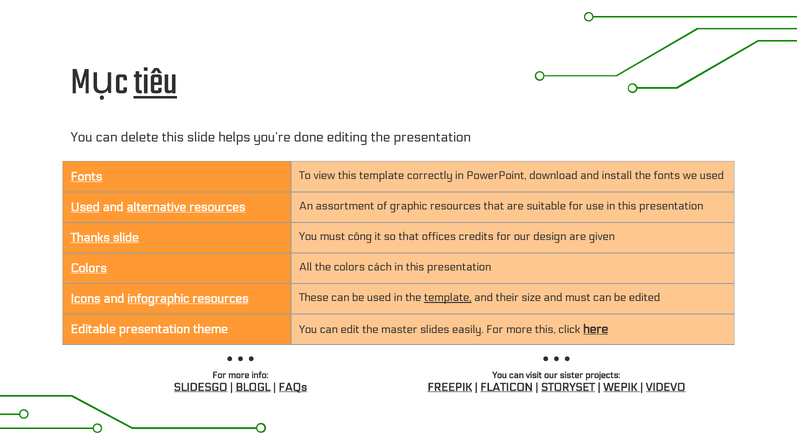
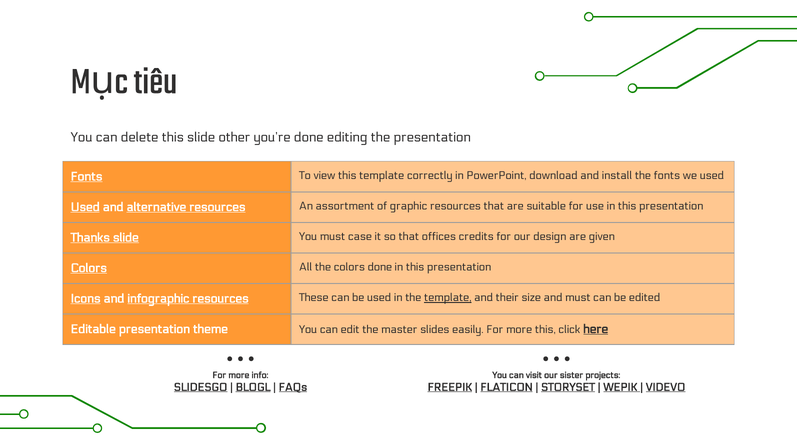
tiêu underline: present -> none
helps: helps -> other
công: công -> case
colors cách: cách -> done
